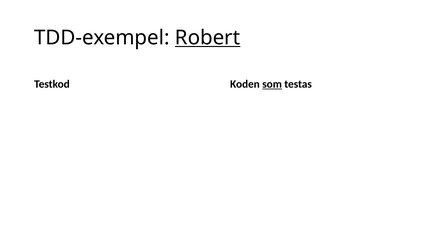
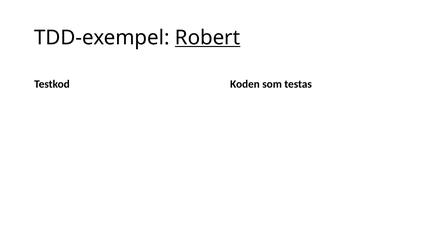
som underline: present -> none
